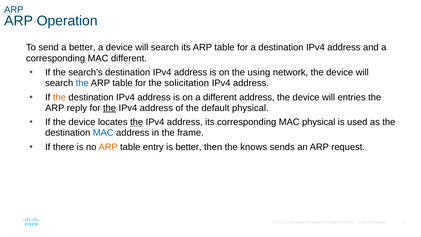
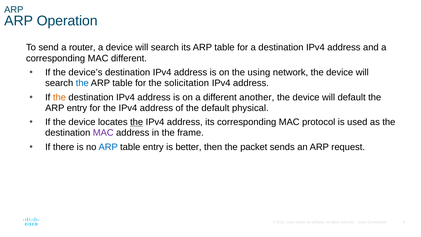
a better: better -> router
search’s: search’s -> device’s
different address: address -> another
will entries: entries -> default
ARP reply: reply -> entry
the at (110, 108) underline: present -> none
MAC physical: physical -> protocol
MAC at (103, 133) colour: blue -> purple
ARP at (108, 147) colour: orange -> blue
knows: knows -> packet
